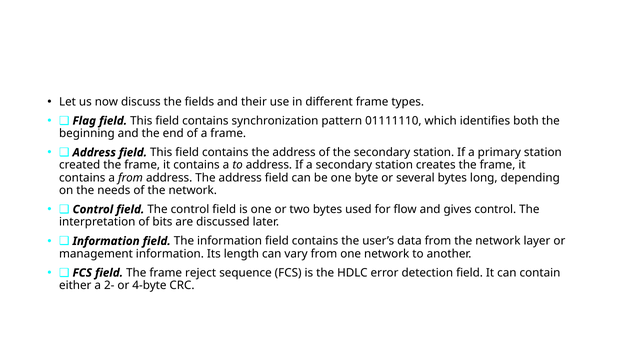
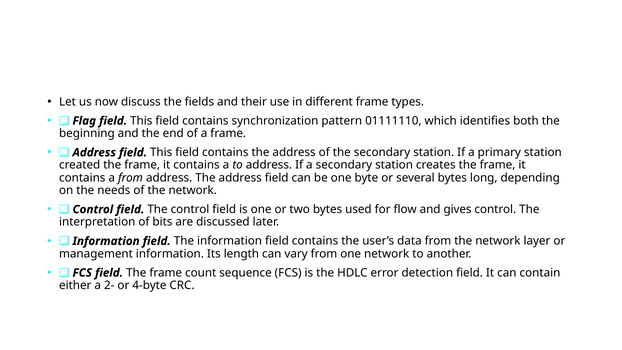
reject: reject -> count
